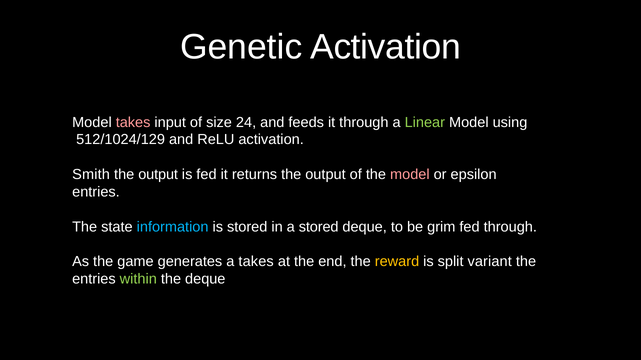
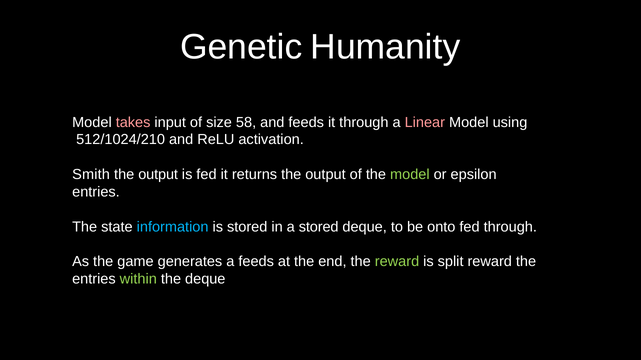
Genetic Activation: Activation -> Humanity
24: 24 -> 58
Linear colour: light green -> pink
512/1024/129: 512/1024/129 -> 512/1024/210
model at (410, 175) colour: pink -> light green
grim: grim -> onto
a takes: takes -> feeds
reward at (397, 262) colour: yellow -> light green
split variant: variant -> reward
